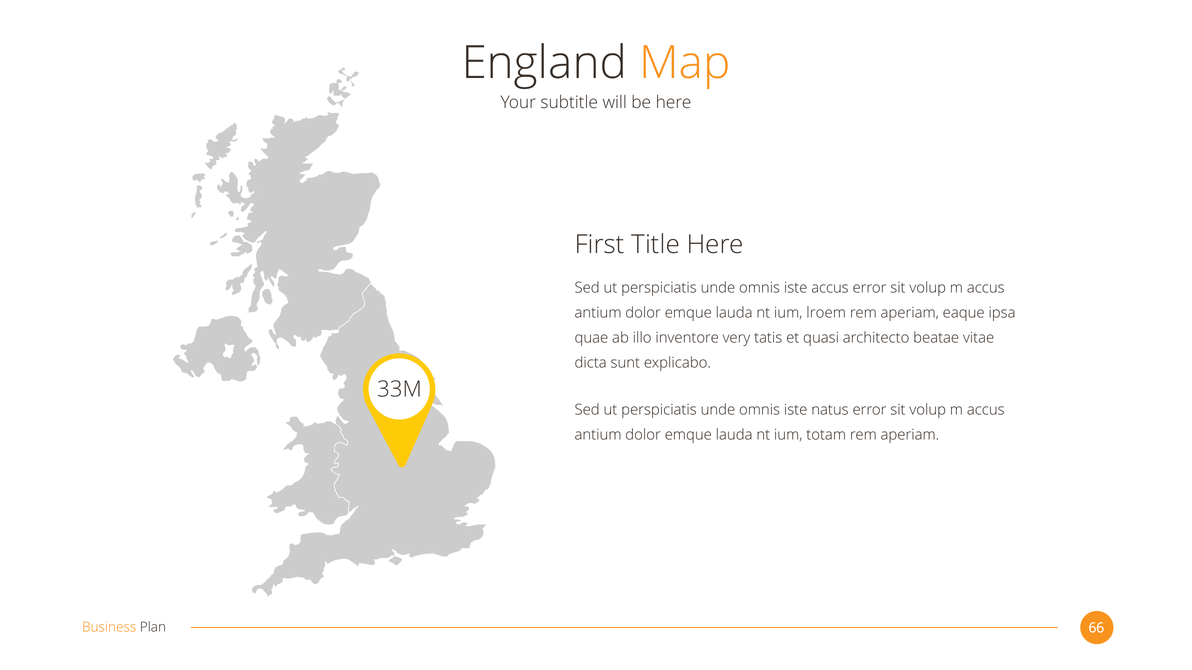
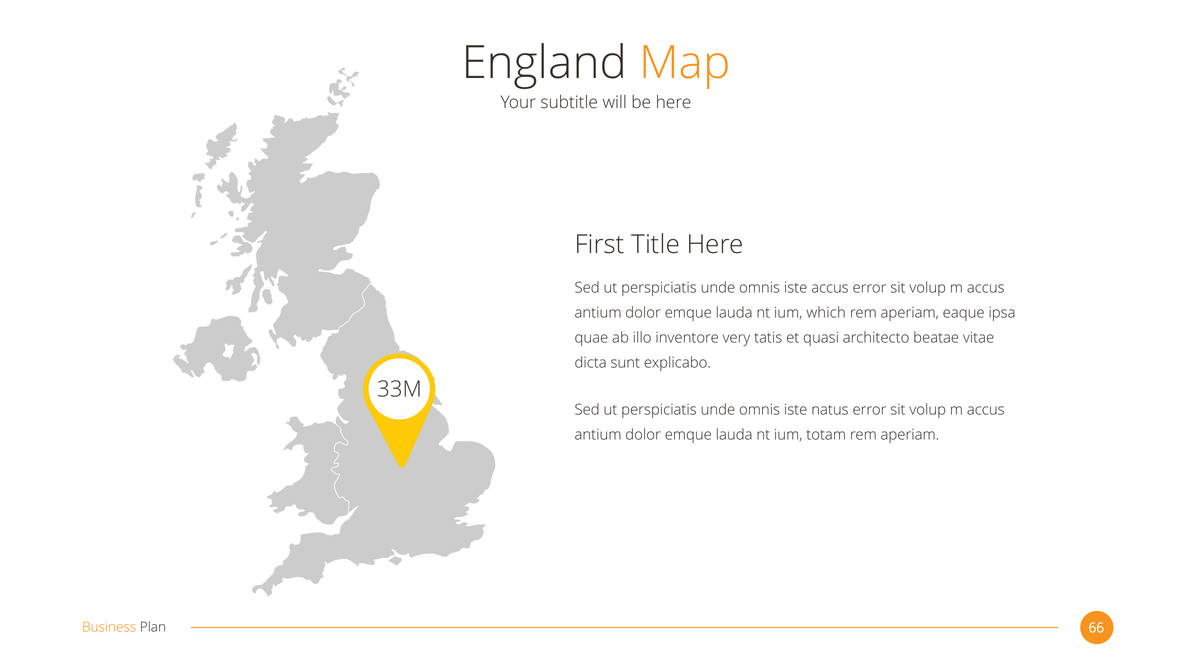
lroem: lroem -> which
